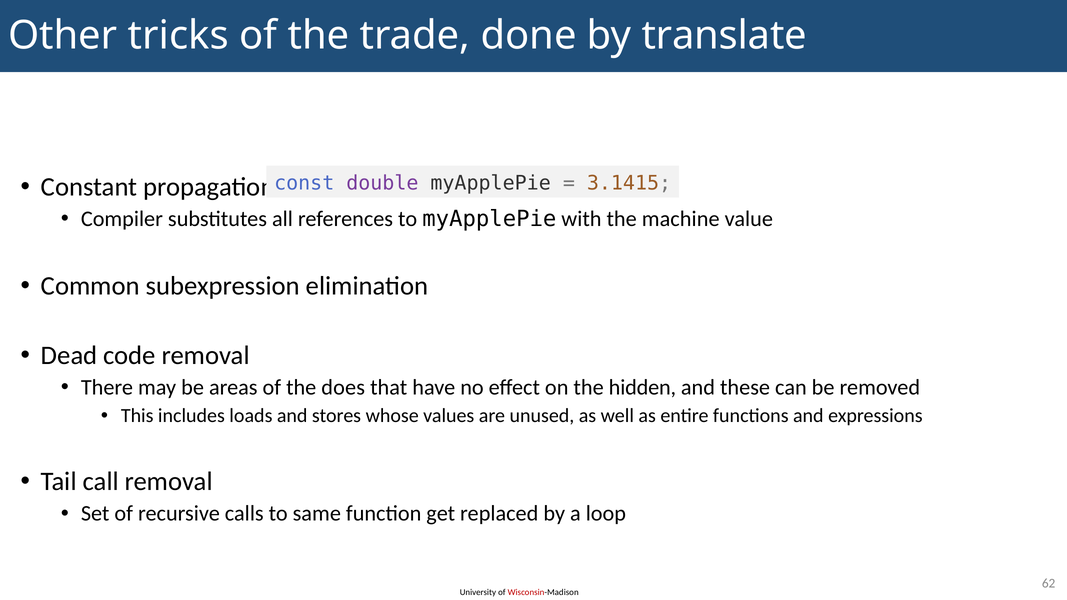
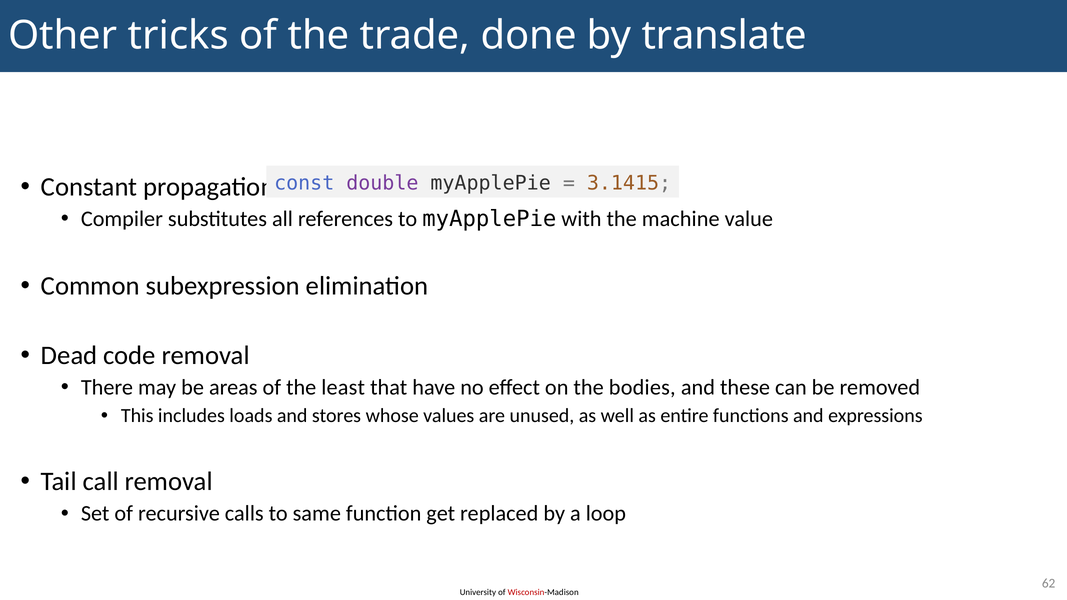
does: does -> least
hidden: hidden -> bodies
